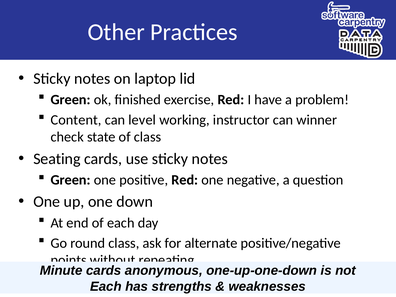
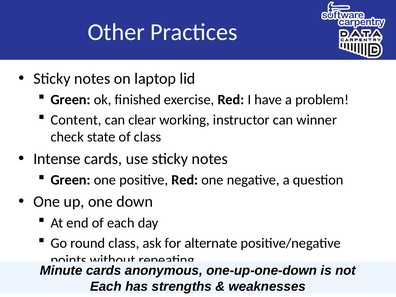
level: level -> clear
Seating: Seating -> Intense
